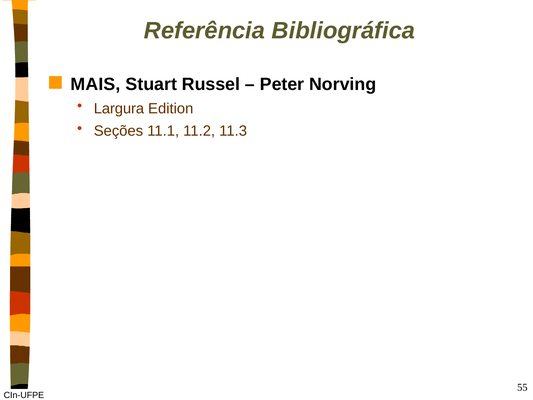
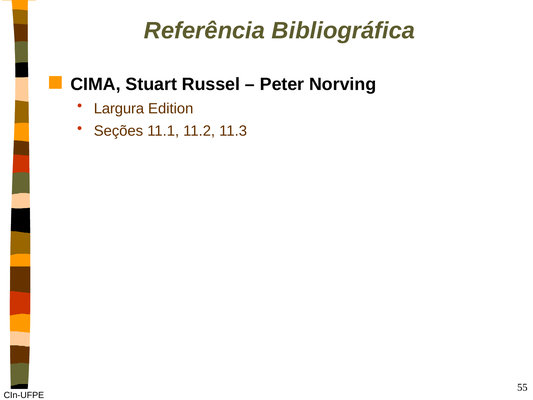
MAIS: MAIS -> CIMA
